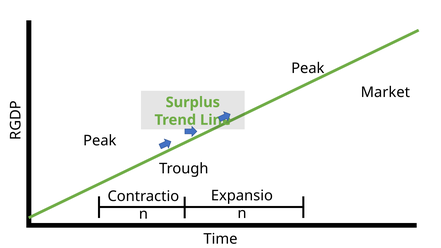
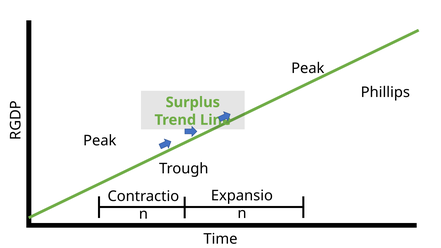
Market: Market -> Phillips
